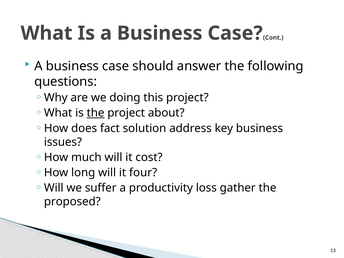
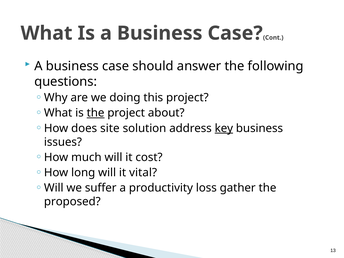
fact: fact -> site
key underline: none -> present
four: four -> vital
